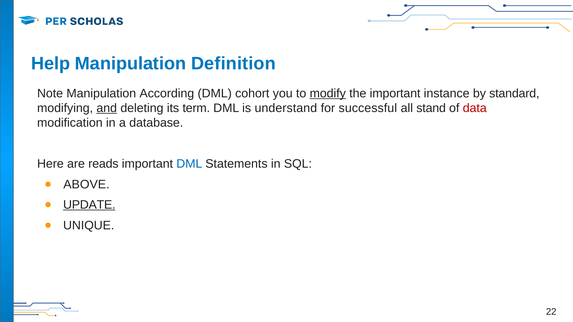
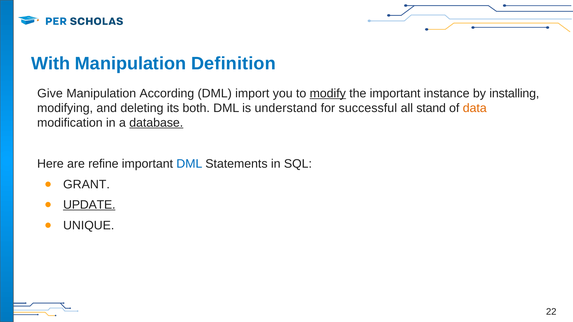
Help: Help -> With
Note: Note -> Give
cohort: cohort -> import
standard: standard -> installing
and underline: present -> none
term: term -> both
data colour: red -> orange
database underline: none -> present
reads: reads -> refine
ABOVE: ABOVE -> GRANT
